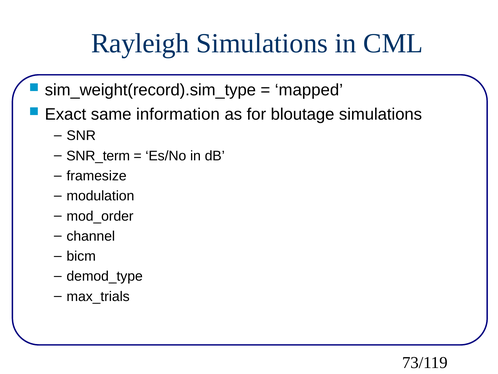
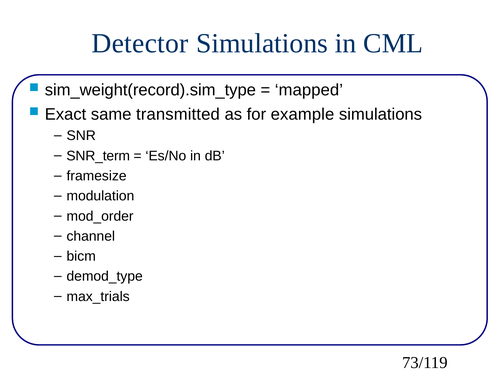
Rayleigh: Rayleigh -> Detector
information: information -> transmitted
bloutage: bloutage -> example
